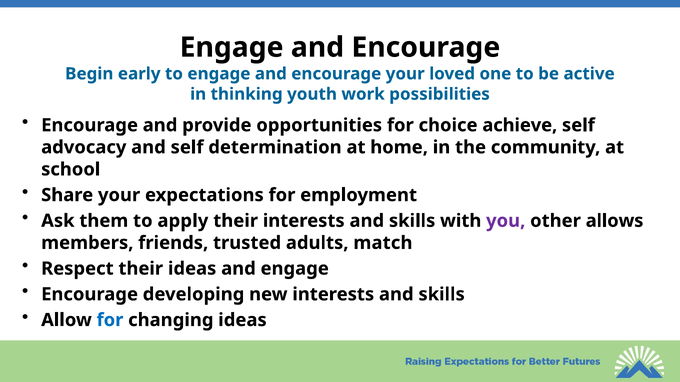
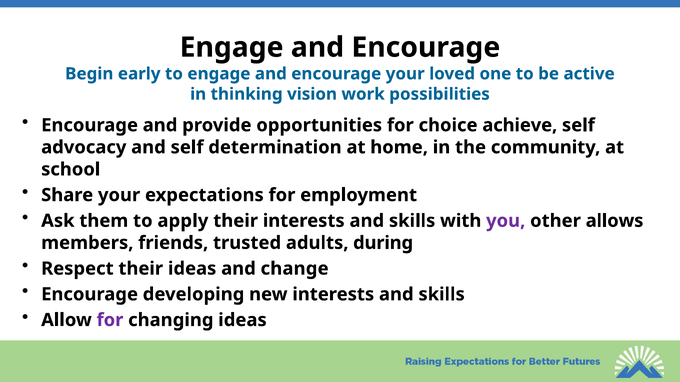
youth: youth -> vision
match: match -> during
and engage: engage -> change
for at (110, 321) colour: blue -> purple
